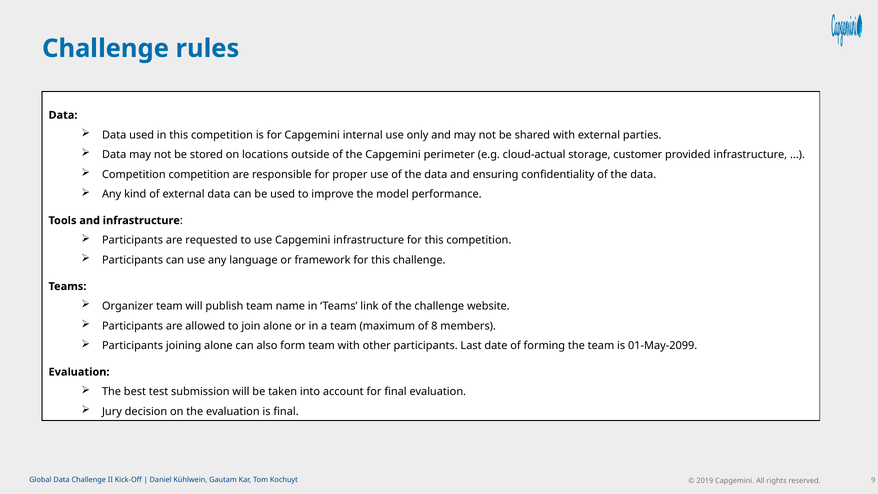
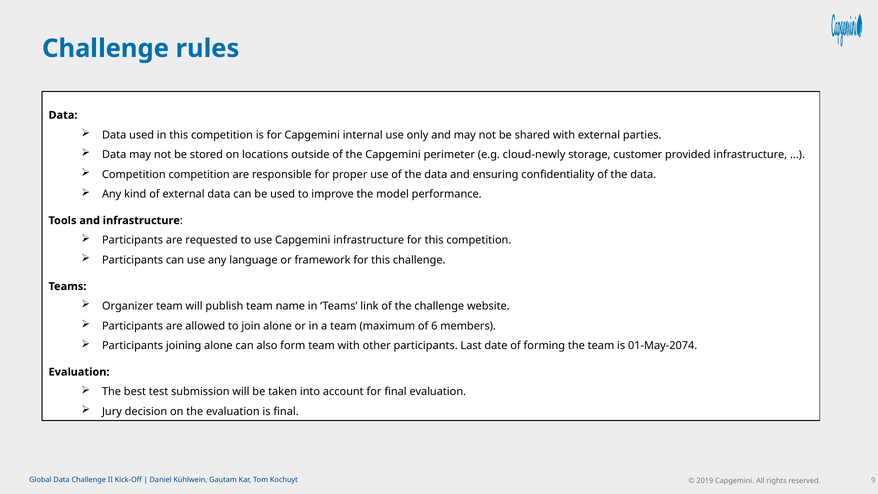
cloud-actual: cloud-actual -> cloud-newly
8: 8 -> 6
01-May-2099: 01-May-2099 -> 01-May-2074
